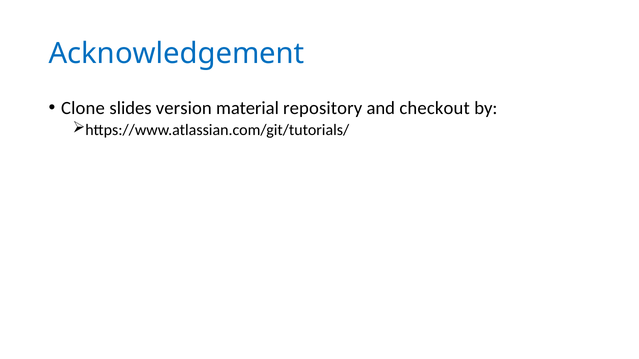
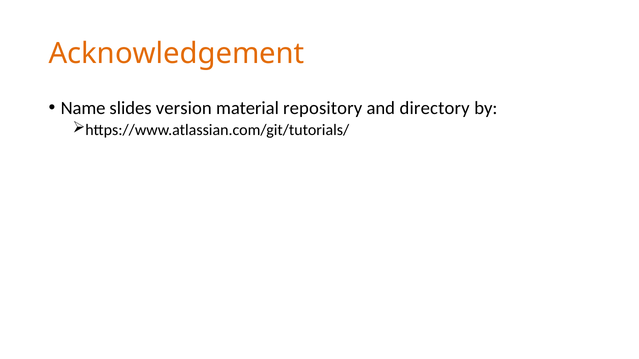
Acknowledgement colour: blue -> orange
Clone: Clone -> Name
checkout: checkout -> directory
